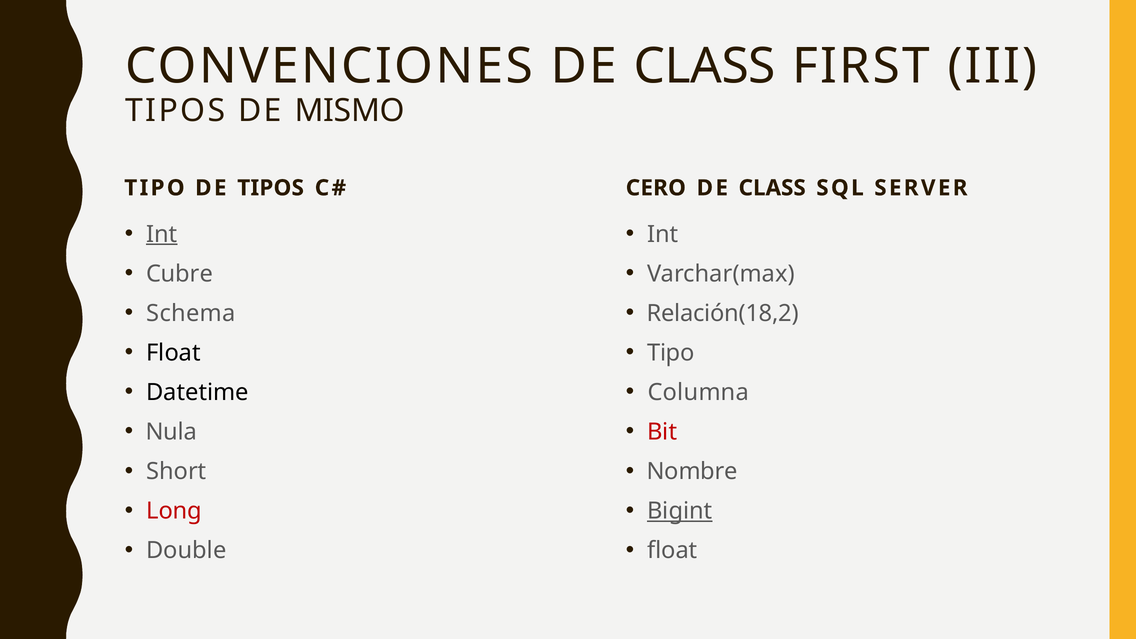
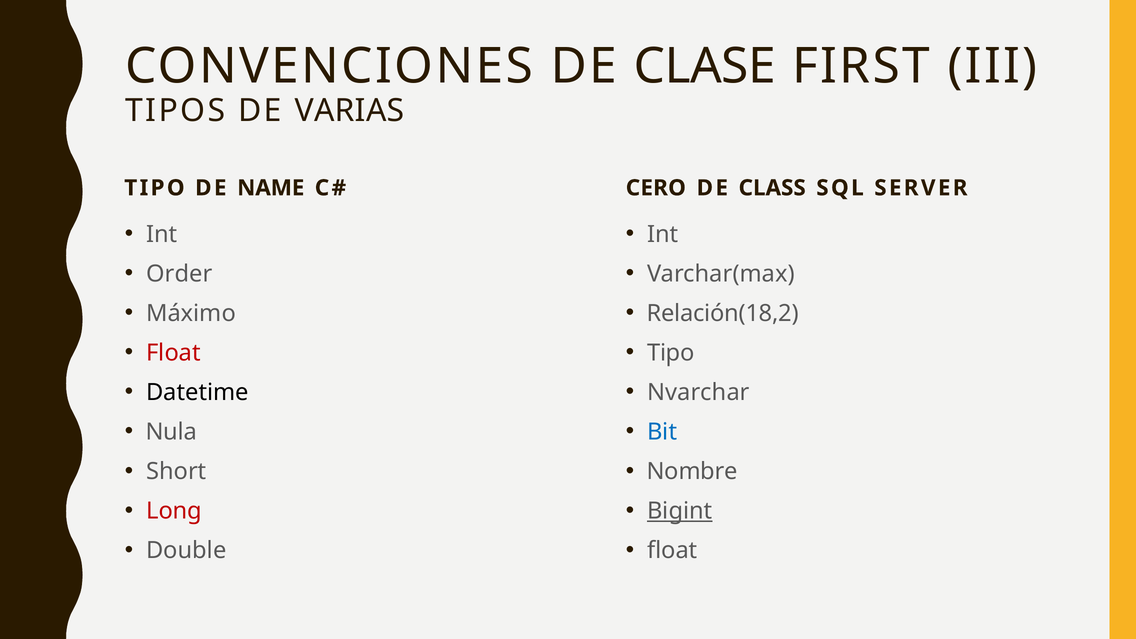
CONVENCIONES DE CLASS: CLASS -> CLASE
MISMO: MISMO -> VARIAS
DE TIPOS: TIPOS -> NAME
Int at (162, 234) underline: present -> none
Cubre: Cubre -> Order
Schema: Schema -> Máximo
Float at (173, 353) colour: black -> red
Columna: Columna -> Nvarchar
Bit colour: red -> blue
